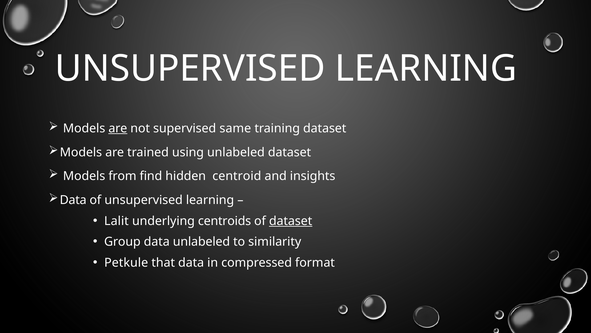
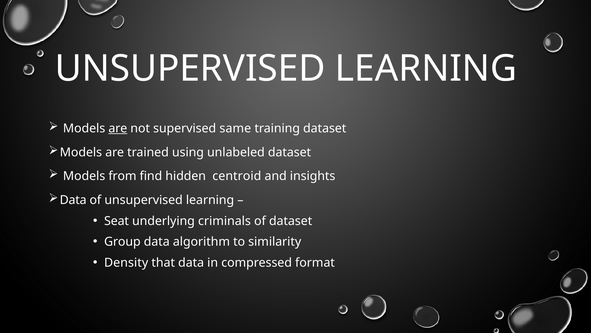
Lalit: Lalit -> Seat
centroids: centroids -> criminals
dataset at (291, 221) underline: present -> none
data unlabeled: unlabeled -> algorithm
Petkule: Petkule -> Density
